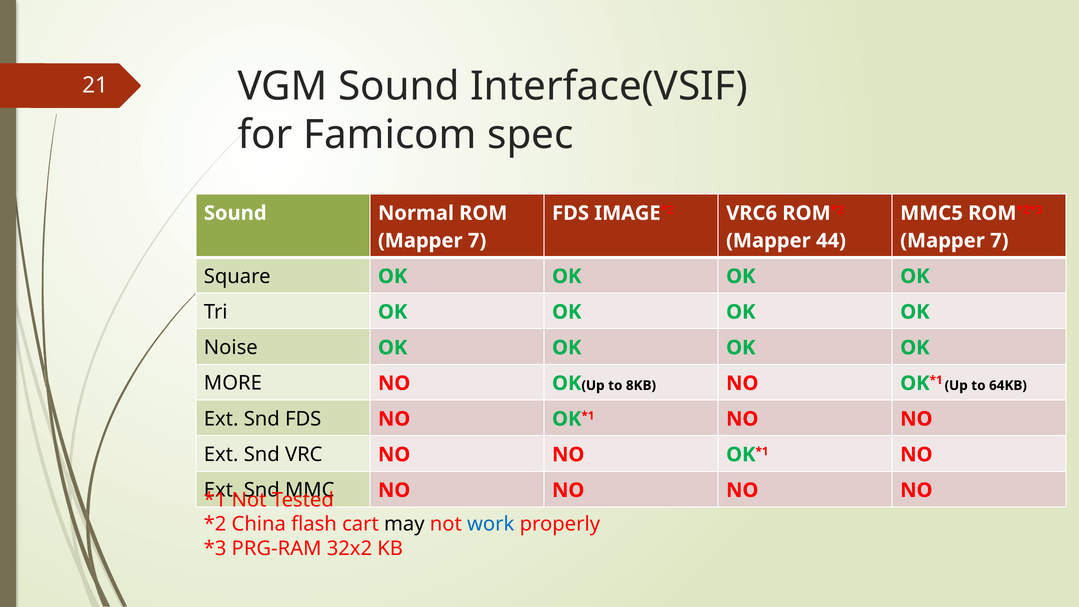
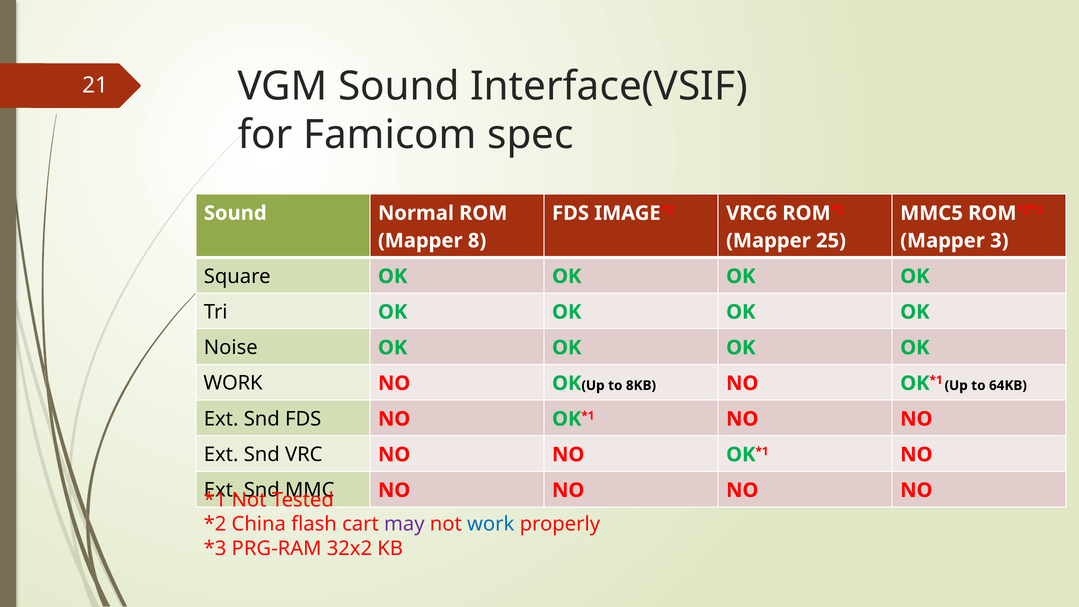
7 at (477, 241): 7 -> 8
44: 44 -> 25
7 at (999, 241): 7 -> 3
MORE at (233, 383): MORE -> WORK
may colour: black -> purple
